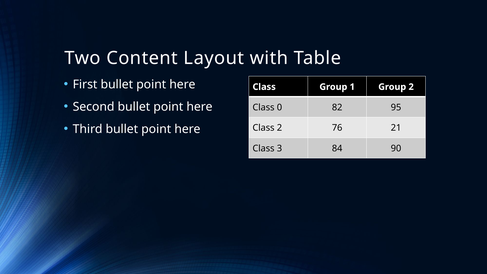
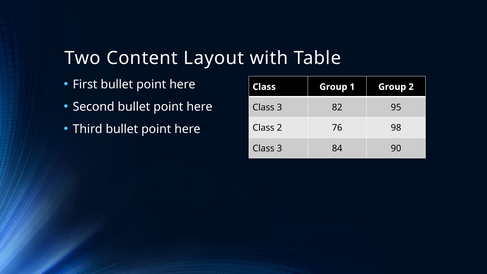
0 at (280, 107): 0 -> 3
21: 21 -> 98
